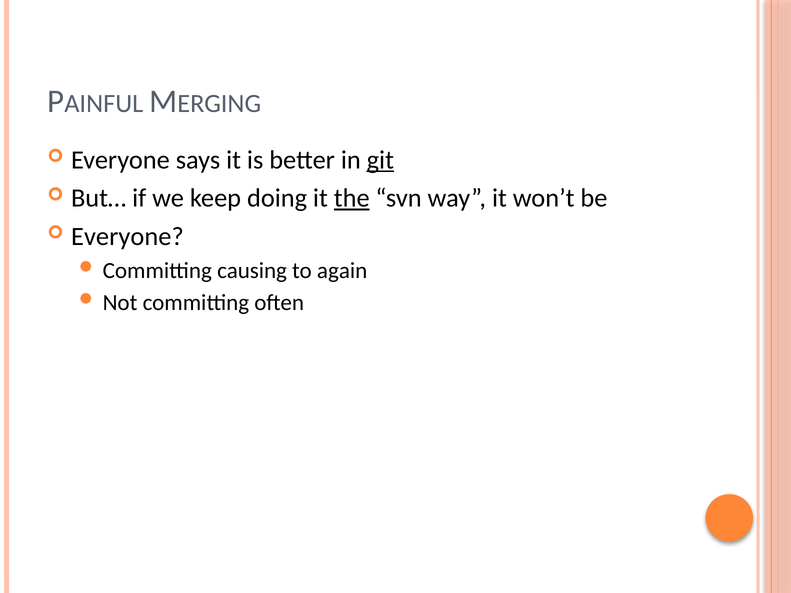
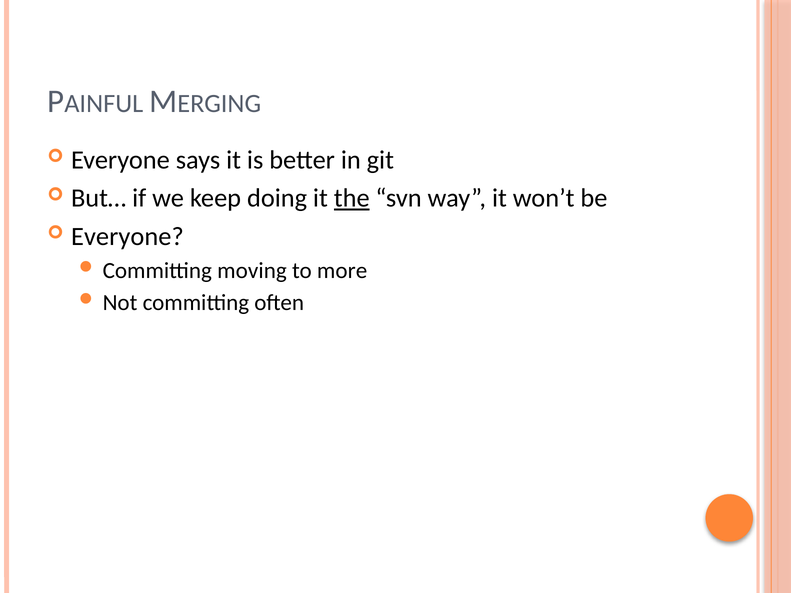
git underline: present -> none
causing: causing -> moving
again: again -> more
